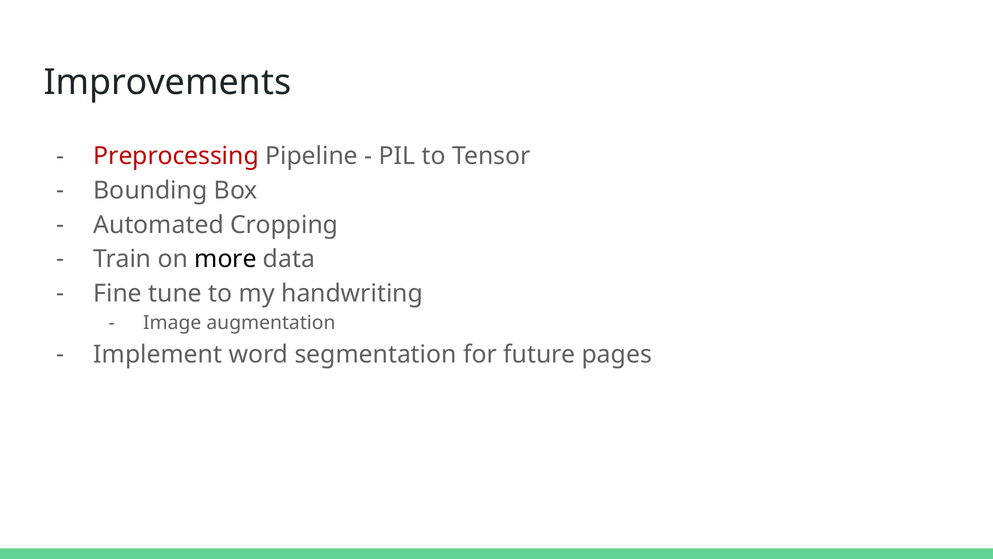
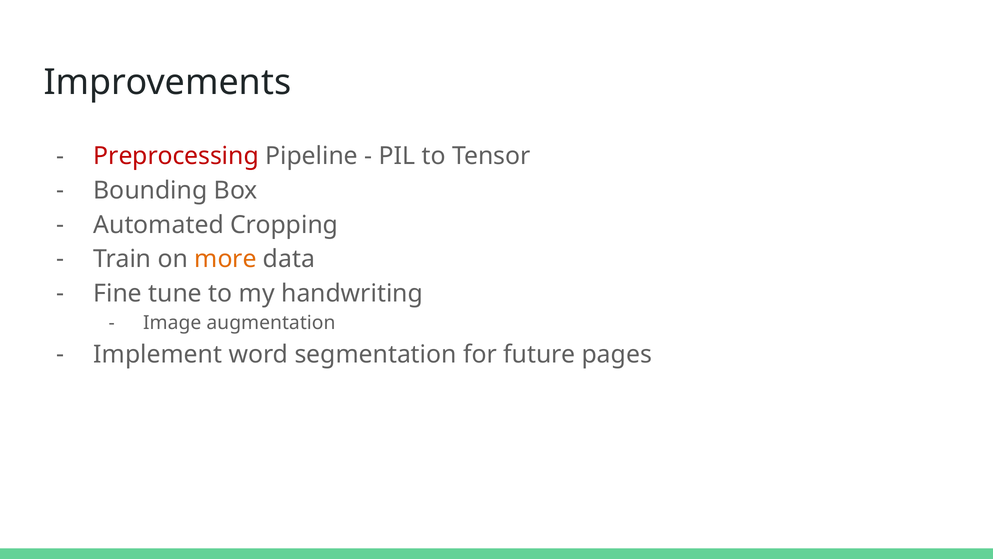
more colour: black -> orange
